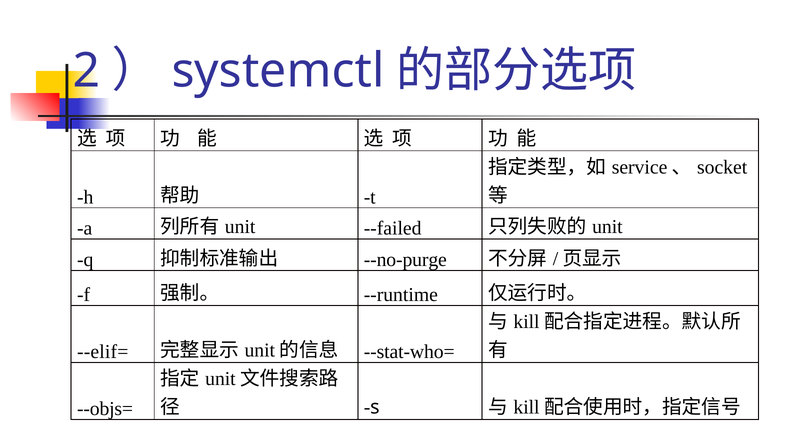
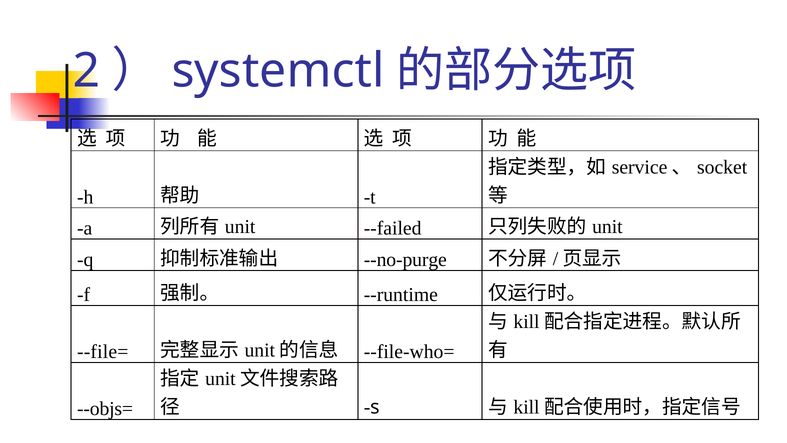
--elif=: --elif= -> --file=
--stat-who=: --stat-who= -> --file-who=
